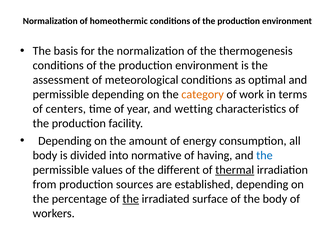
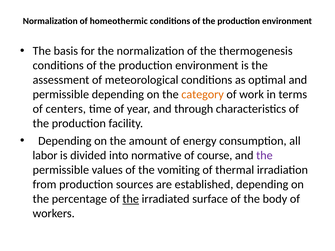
wetting: wetting -> through
body at (45, 156): body -> labor
having: having -> course
the at (264, 156) colour: blue -> purple
different: different -> vomiting
thermal underline: present -> none
